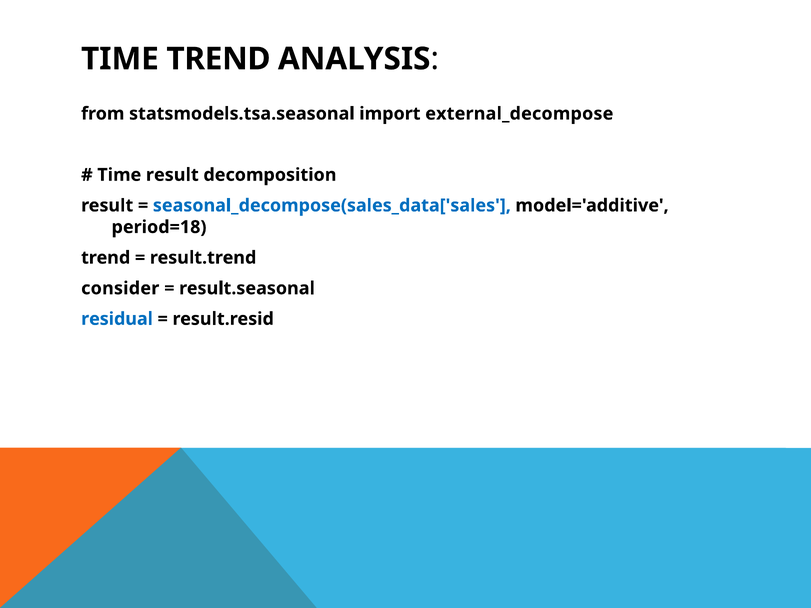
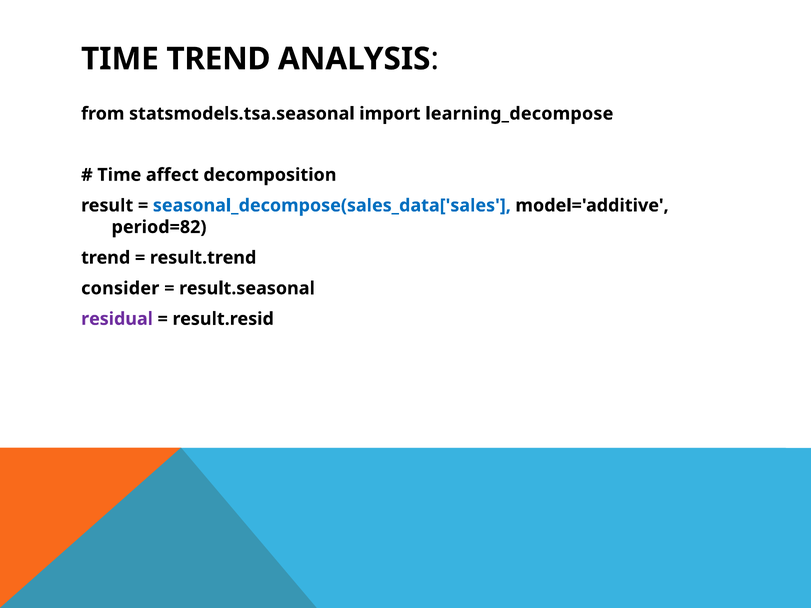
external_decompose: external_decompose -> learning_decompose
Time result: result -> affect
period=18: period=18 -> period=82
residual colour: blue -> purple
